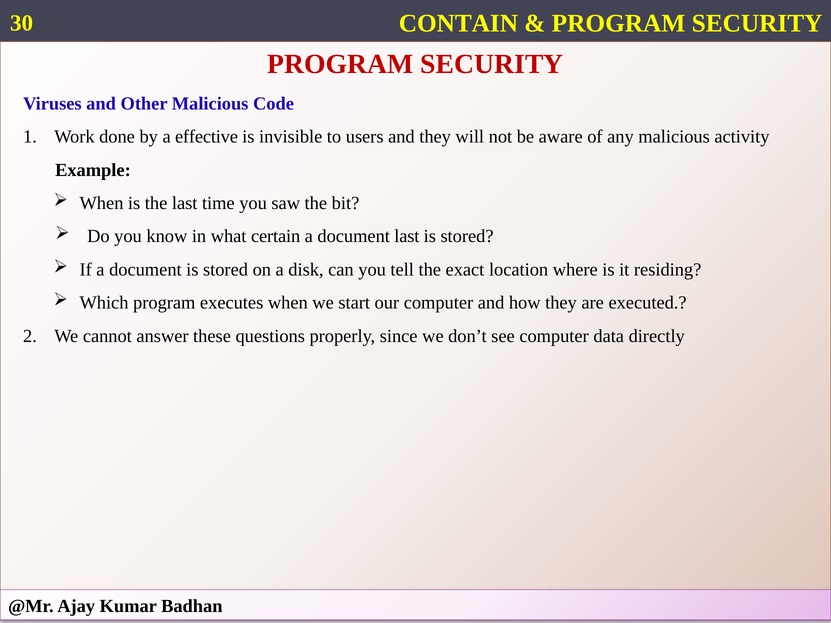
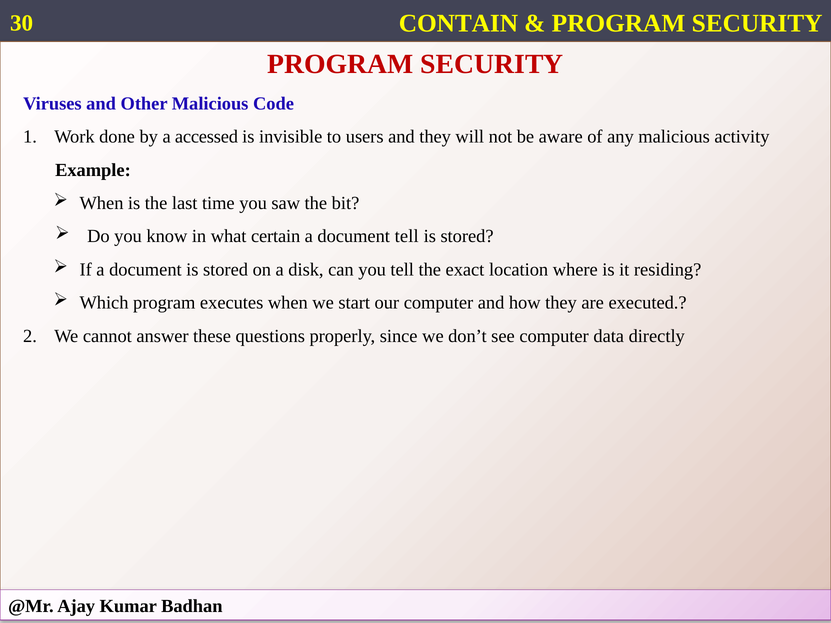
effective: effective -> accessed
document last: last -> tell
